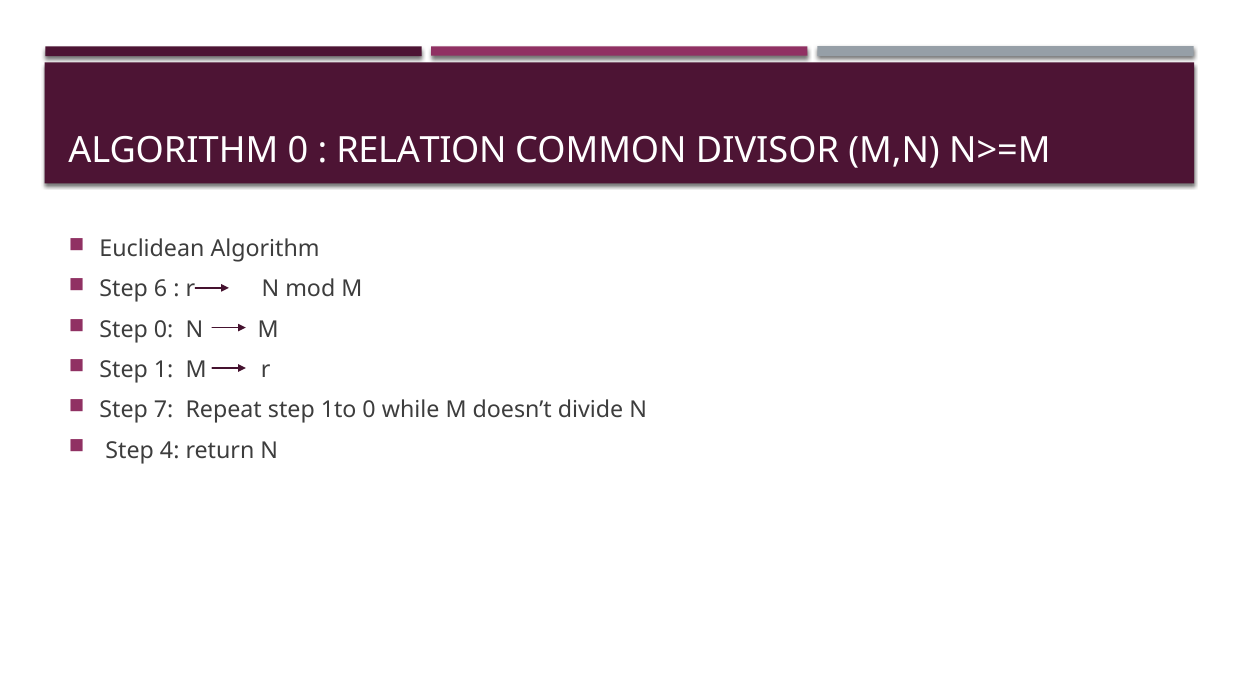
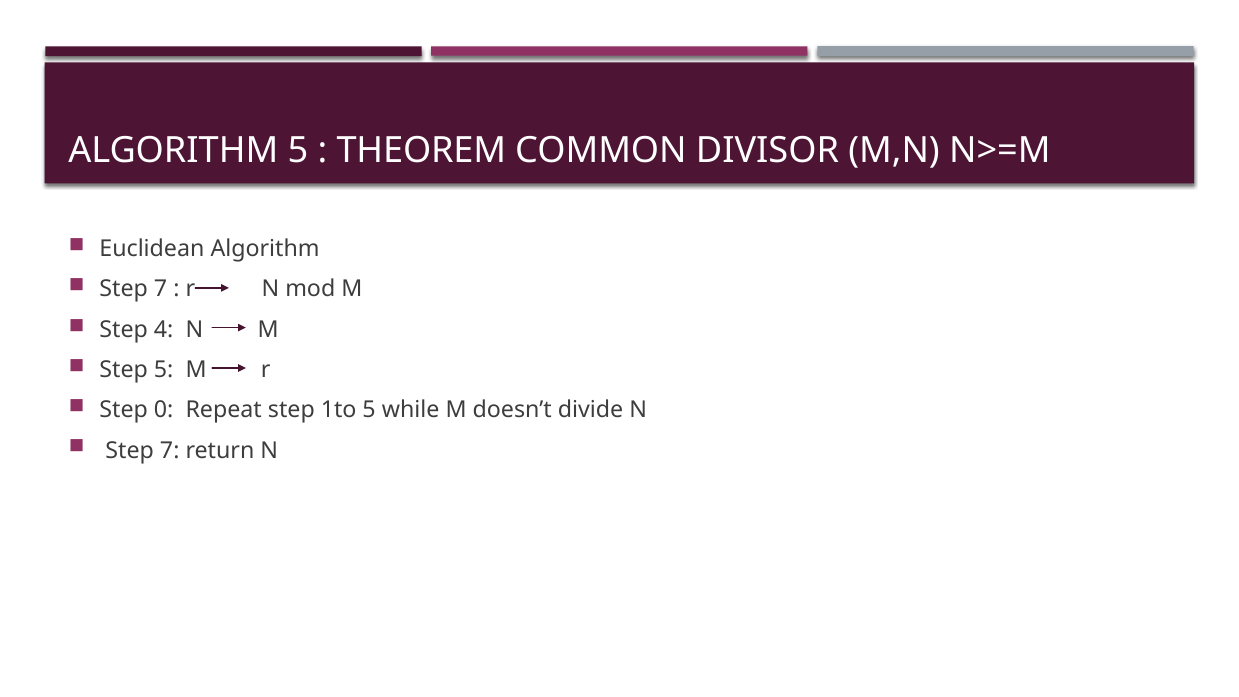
ALGORITHM 0: 0 -> 5
RELATION: RELATION -> THEOREM
6 at (161, 289): 6 -> 7
Step 0: 0 -> 4
Step 1: 1 -> 5
7: 7 -> 0
1to 0: 0 -> 5
4 at (170, 450): 4 -> 7
